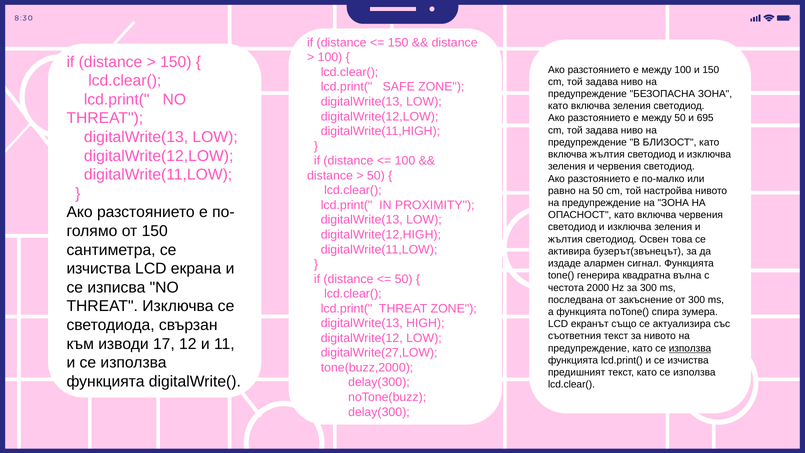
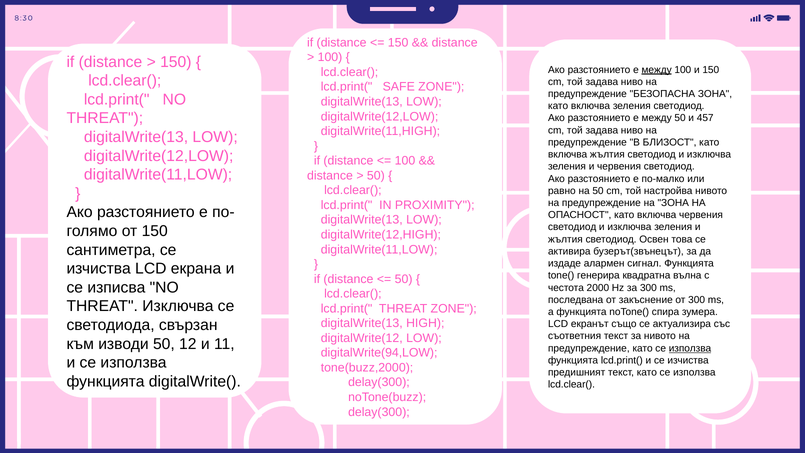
между at (657, 70) underline: none -> present
695: 695 -> 457
изводи 17: 17 -> 50
digitalWrite(27,LOW: digitalWrite(27,LOW -> digitalWrite(94,LOW
